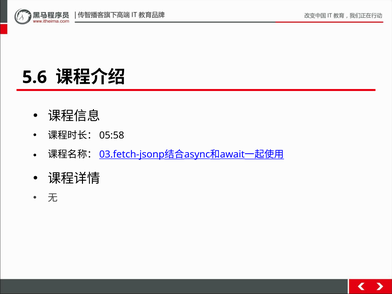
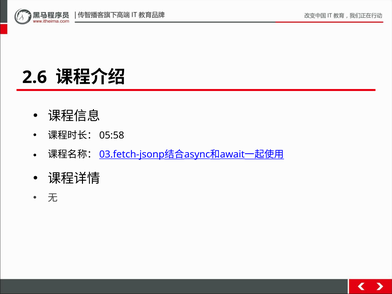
5.6: 5.6 -> 2.6
